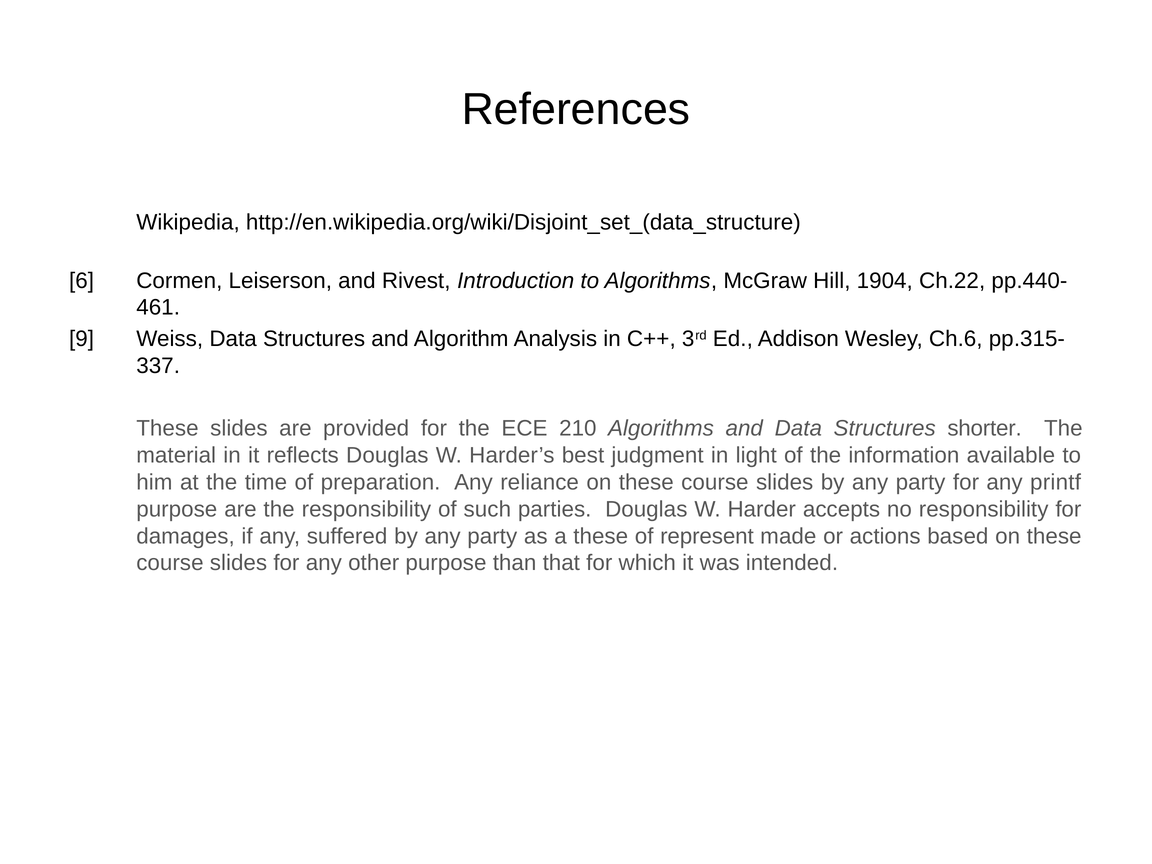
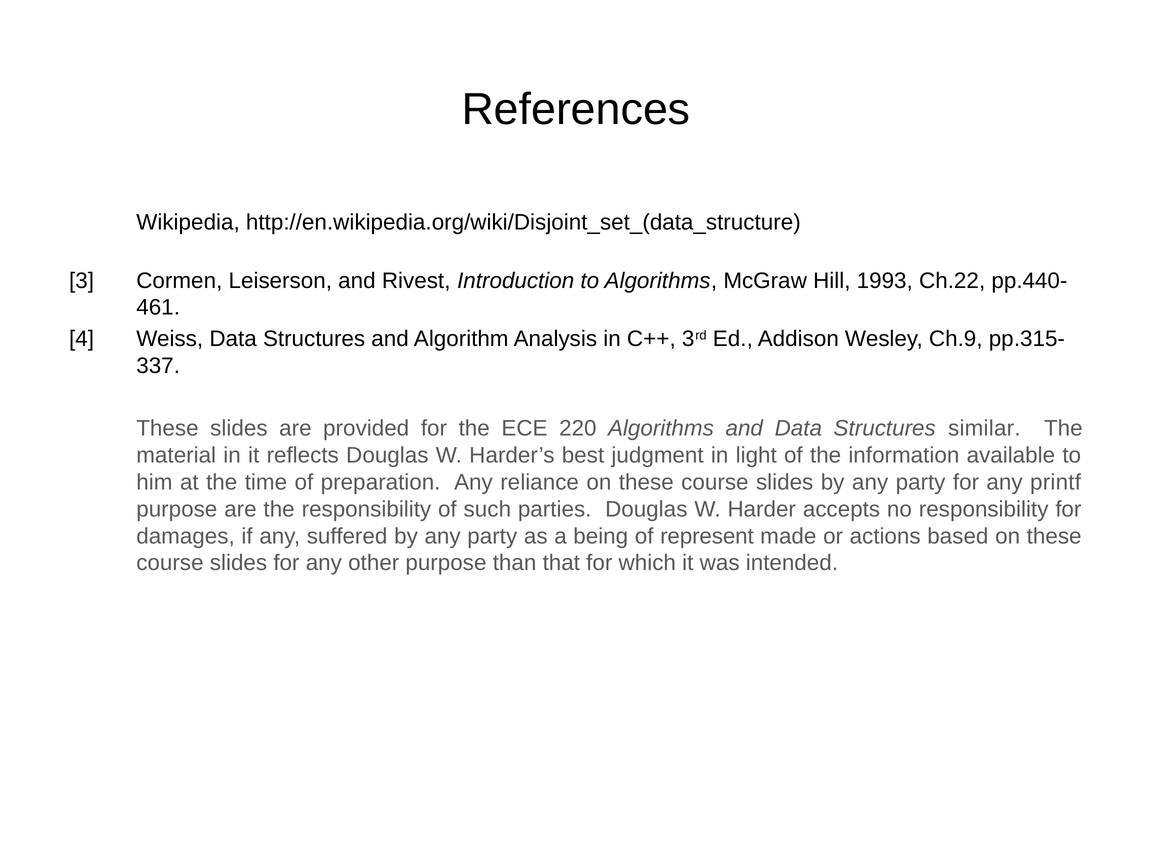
6: 6 -> 3
1904: 1904 -> 1993
9: 9 -> 4
Ch.6: Ch.6 -> Ch.9
210: 210 -> 220
shorter: shorter -> similar
a these: these -> being
